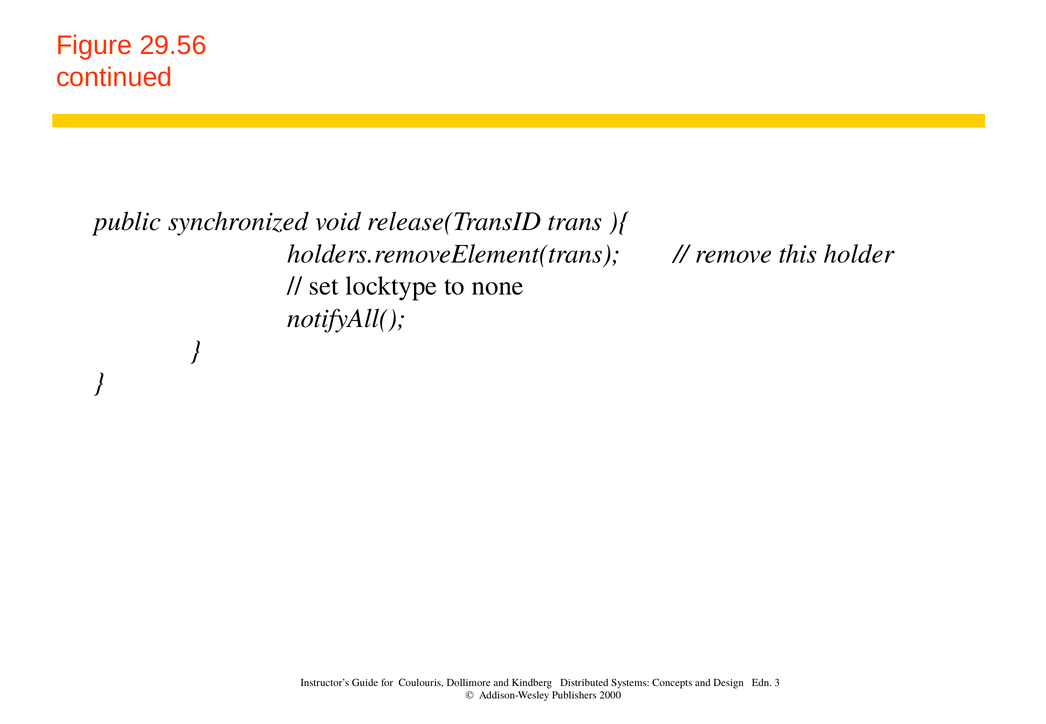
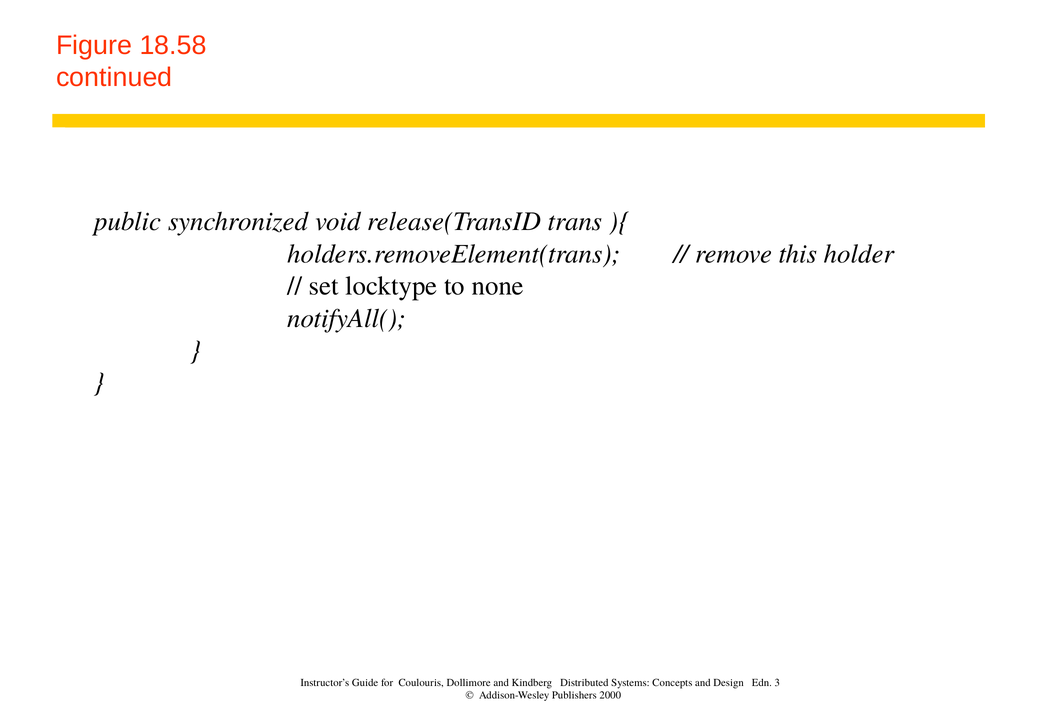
29.56: 29.56 -> 18.58
